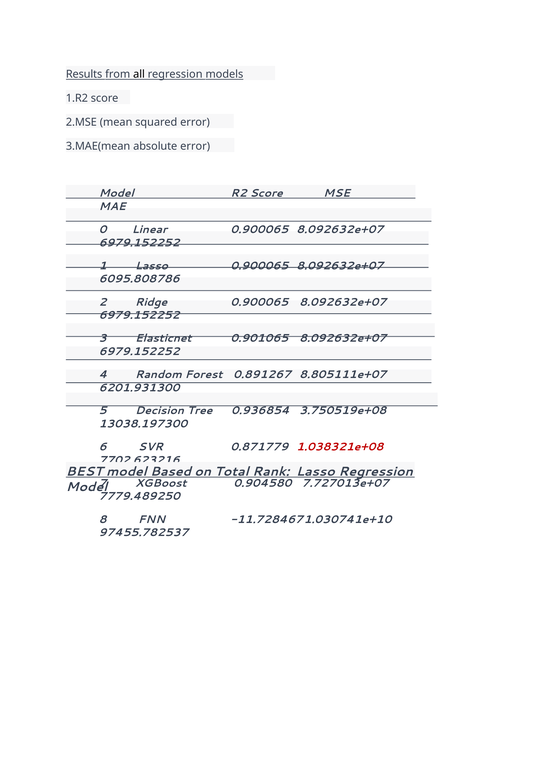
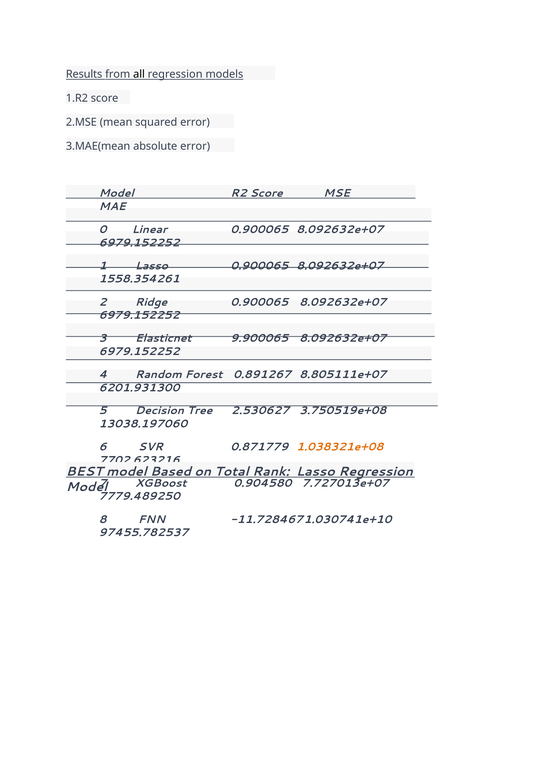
6095.808786: 6095.808786 -> 1558.354261
0.901065: 0.901065 -> 9.900065
0.936854: 0.936854 -> 2.530627
13038.197300: 13038.197300 -> 13038.197060
1.038321e+08 colour: red -> orange
